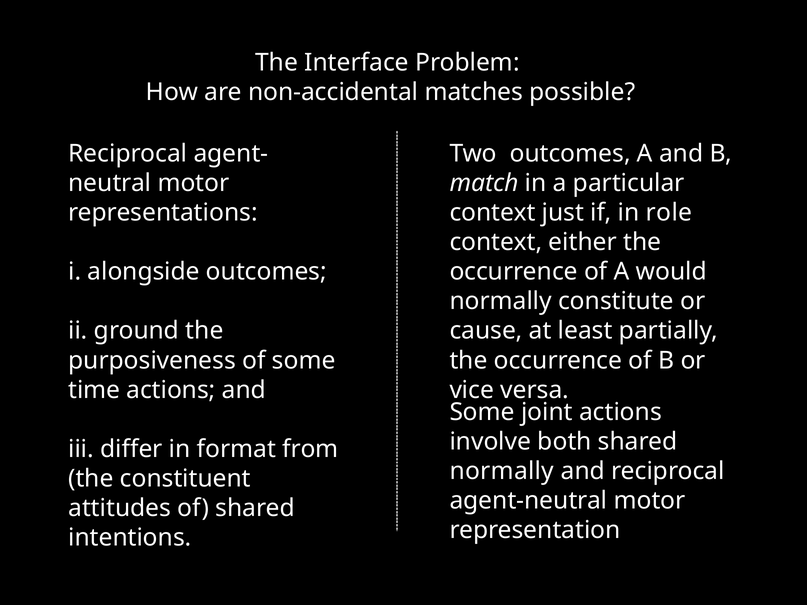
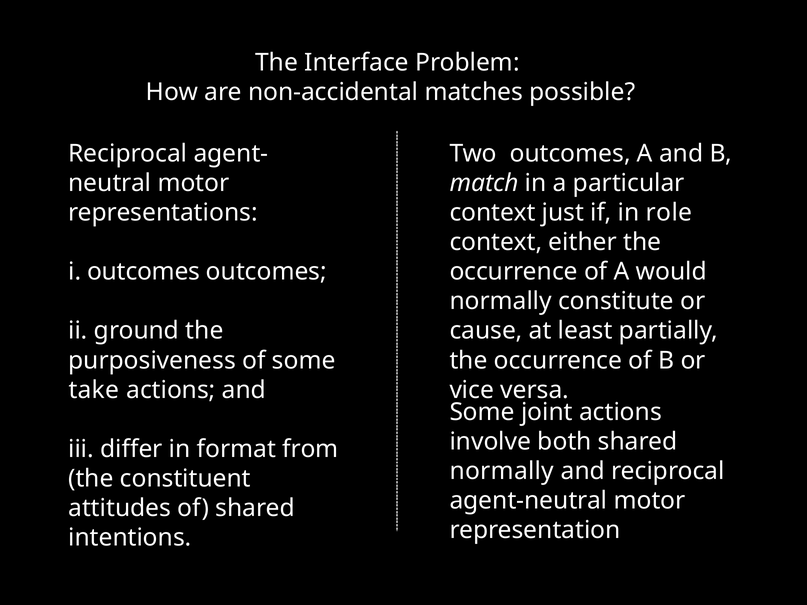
i alongside: alongside -> outcomes
time: time -> take
